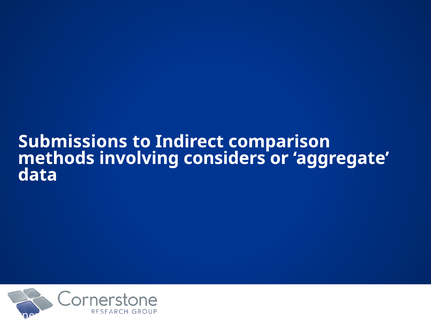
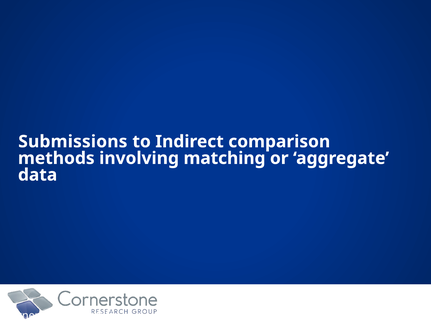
considers: considers -> matching
